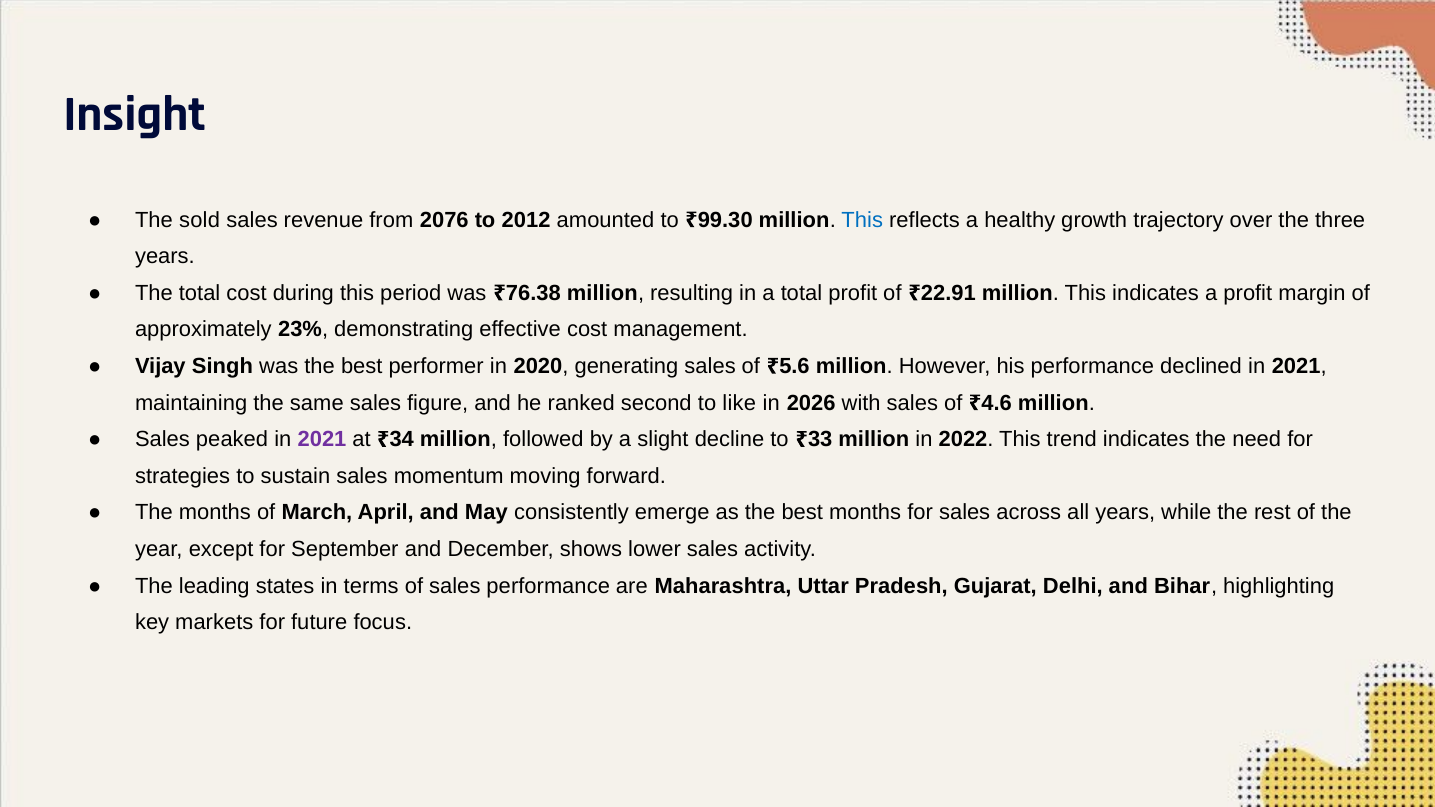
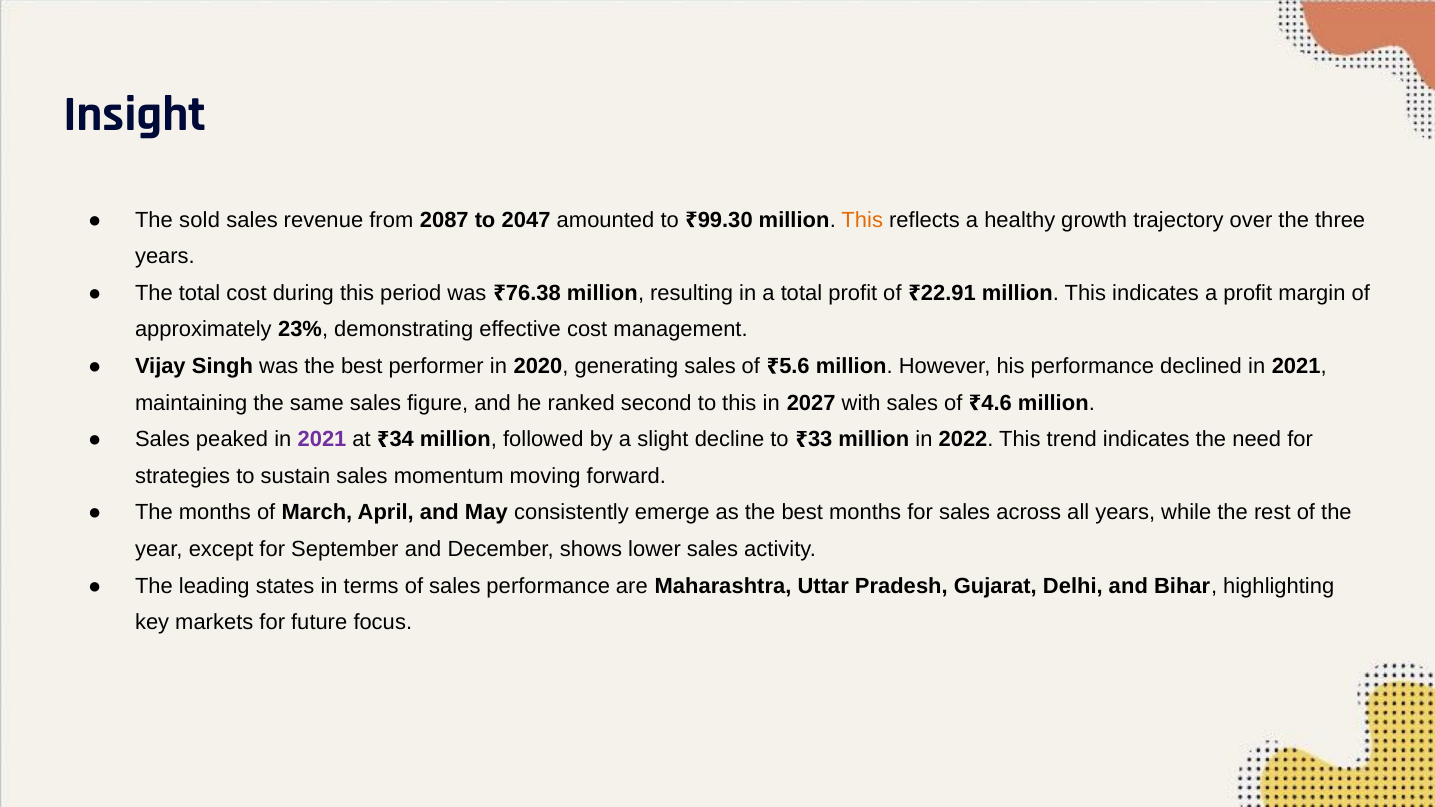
2076: 2076 -> 2087
2012: 2012 -> 2047
This at (862, 220) colour: blue -> orange
to like: like -> this
2026: 2026 -> 2027
